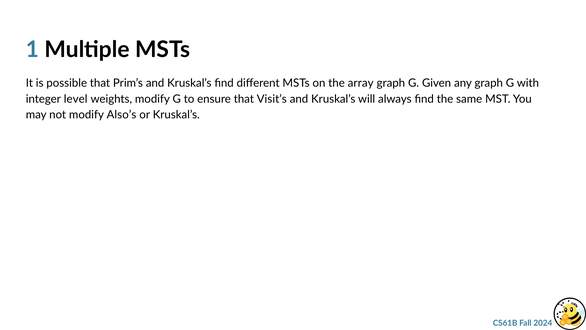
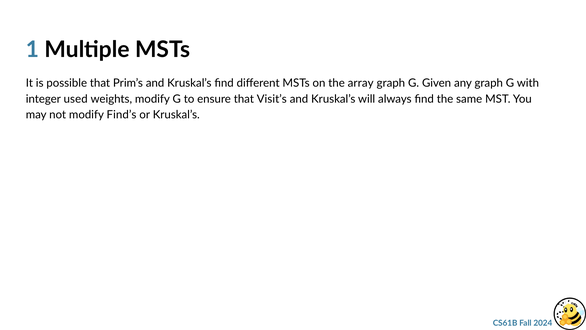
level: level -> used
Also’s: Also’s -> Find’s
